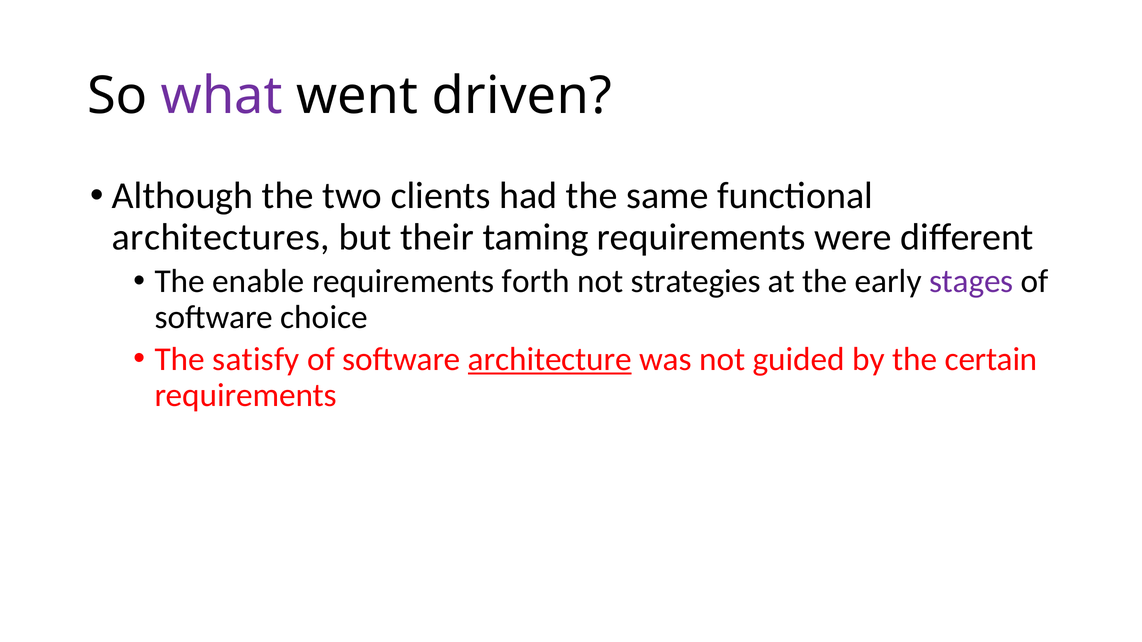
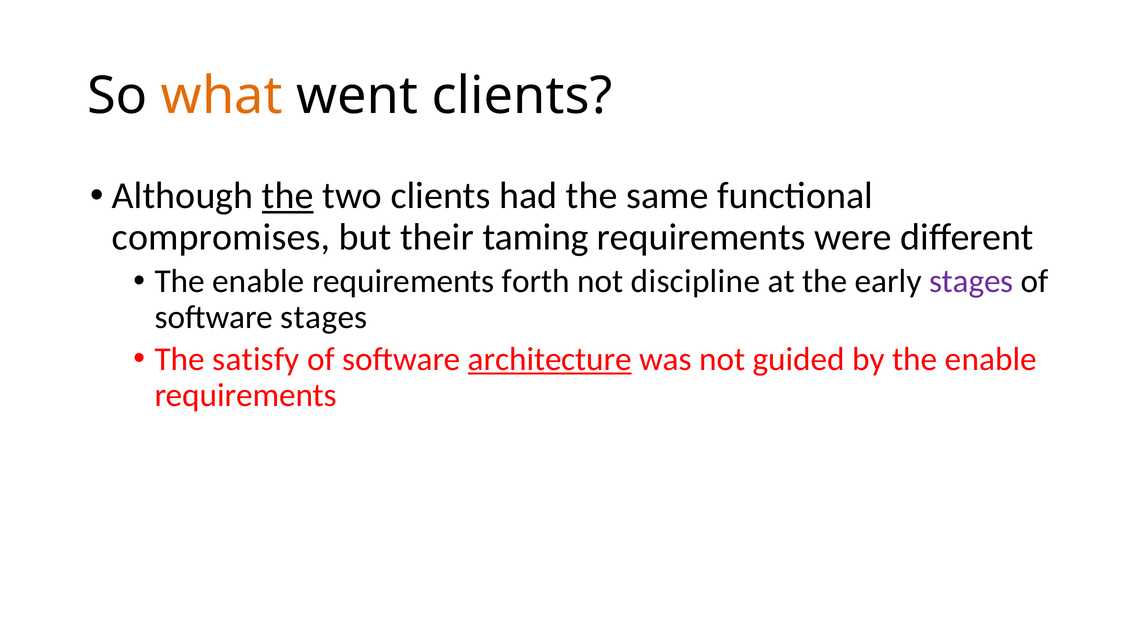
what colour: purple -> orange
went driven: driven -> clients
the at (288, 196) underline: none -> present
architectures: architectures -> compromises
strategies: strategies -> discipline
software choice: choice -> stages
by the certain: certain -> enable
